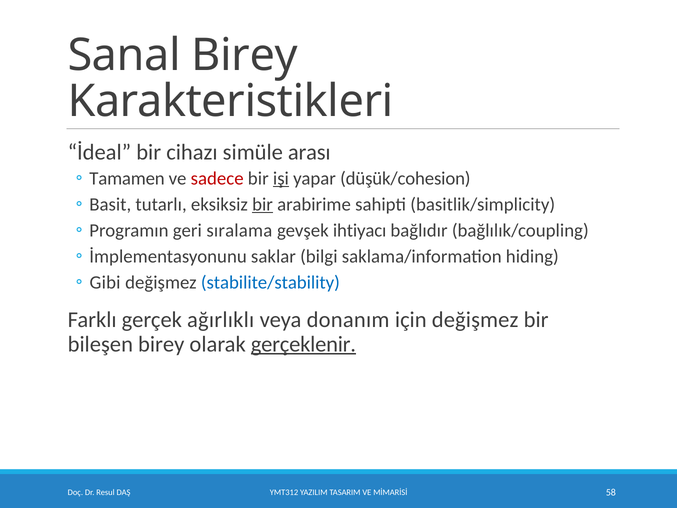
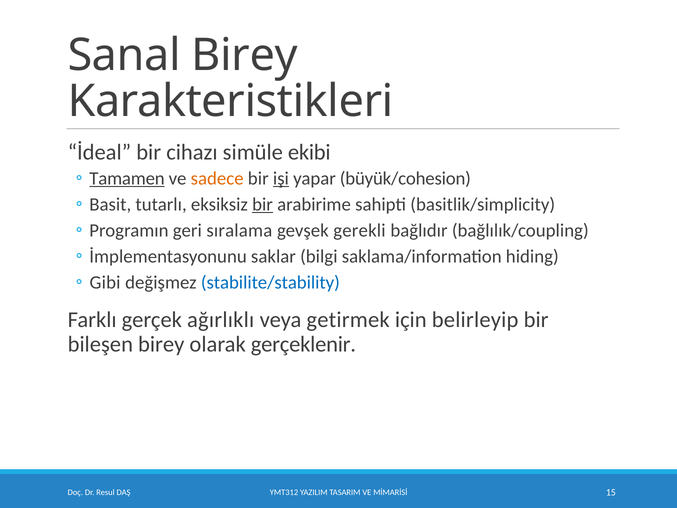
arası: arası -> ekibi
Tamamen underline: none -> present
sadece colour: red -> orange
düşük/cohesion: düşük/cohesion -> büyük/cohesion
ihtiyacı: ihtiyacı -> gerekli
donanım: donanım -> getirmek
için değişmez: değişmez -> belirleyip
gerçeklenir underline: present -> none
58: 58 -> 15
